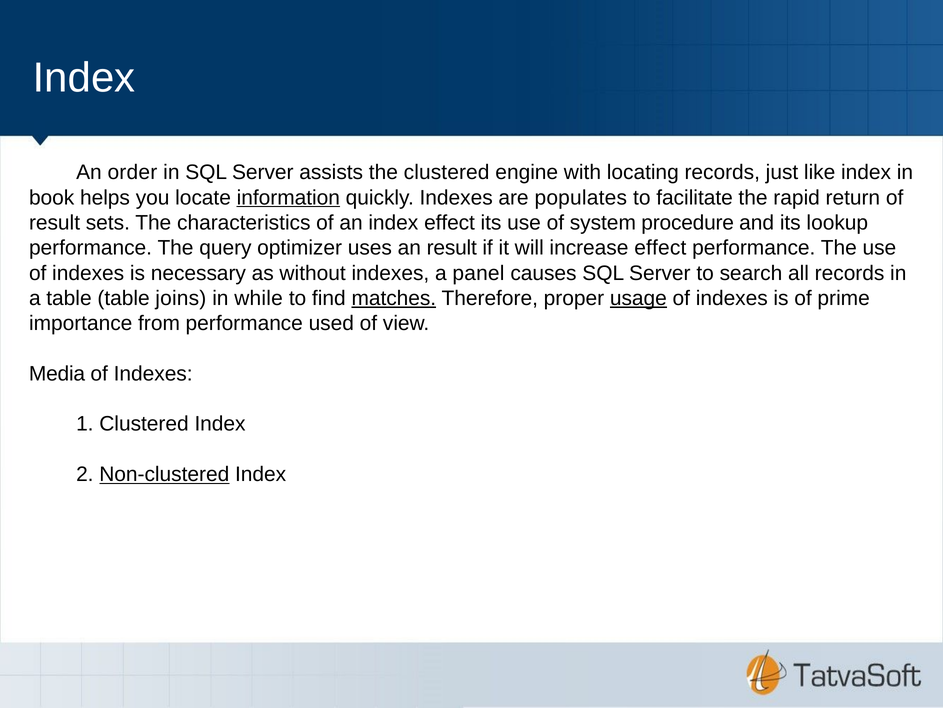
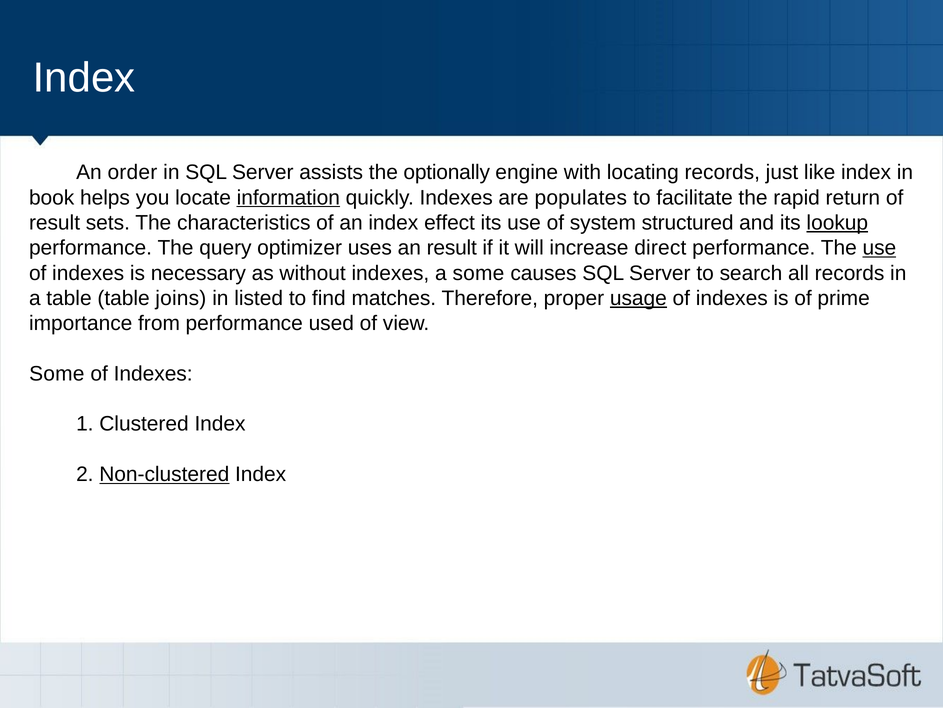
the clustered: clustered -> optionally
procedure: procedure -> structured
lookup underline: none -> present
increase effect: effect -> direct
use at (879, 248) underline: none -> present
a panel: panel -> some
while: while -> listed
matches underline: present -> none
Media at (57, 373): Media -> Some
